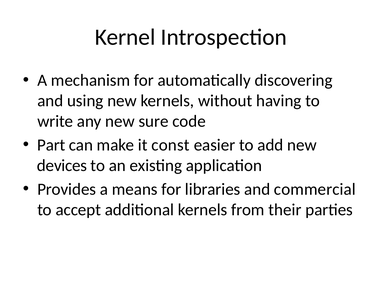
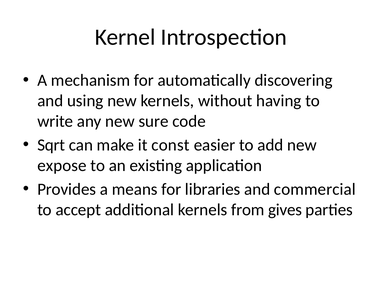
Part: Part -> Sqrt
devices: devices -> expose
their: their -> gives
